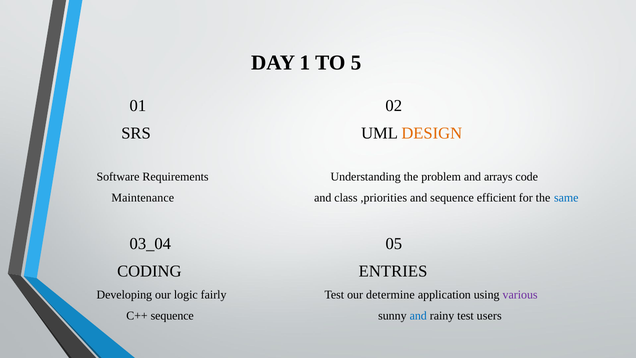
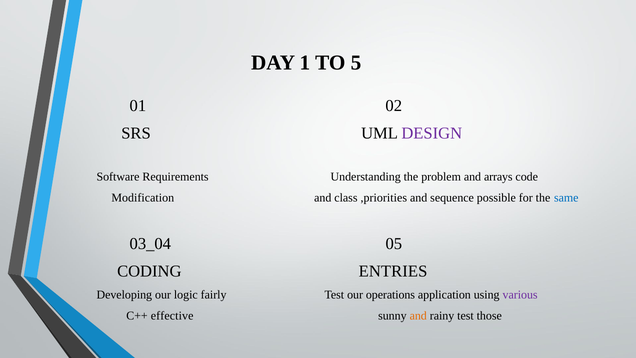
DESIGN colour: orange -> purple
Maintenance: Maintenance -> Modification
efficient: efficient -> possible
determine: determine -> operations
C++ sequence: sequence -> effective
and at (418, 315) colour: blue -> orange
users: users -> those
